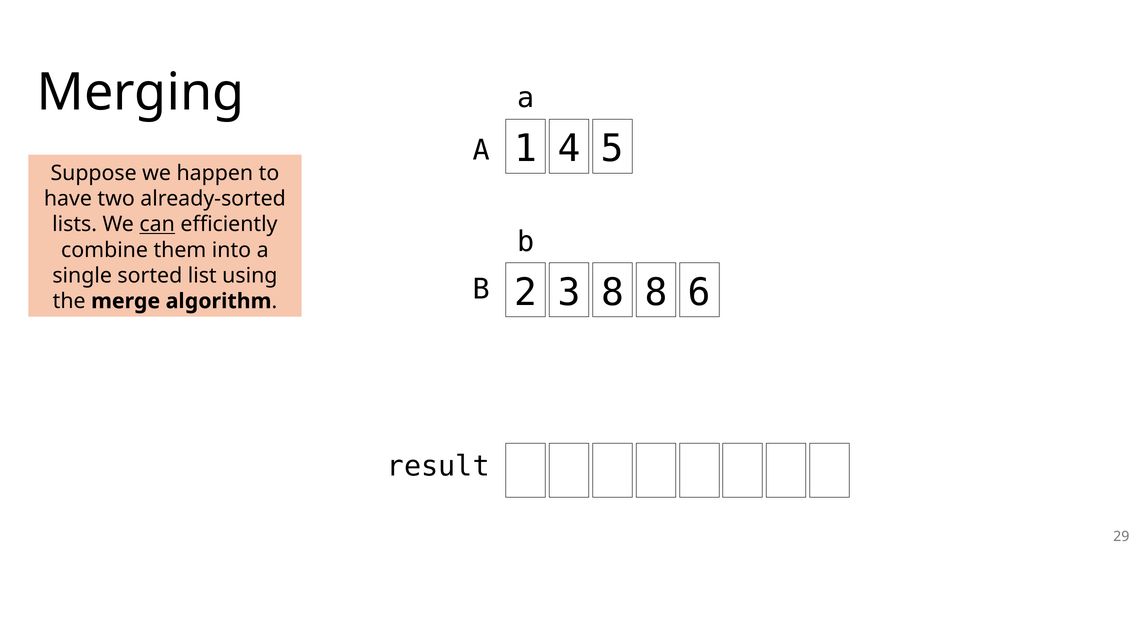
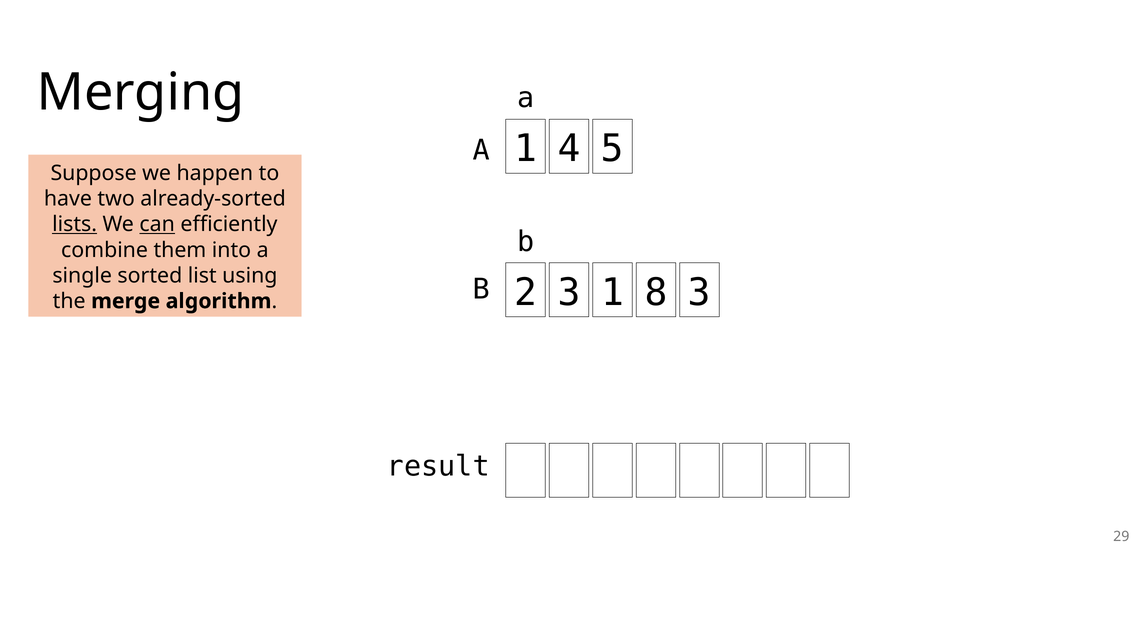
lists underline: none -> present
3 8: 8 -> 1
8 6: 6 -> 3
